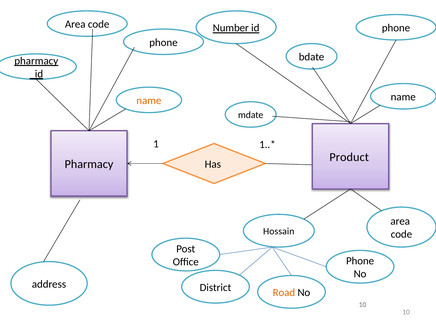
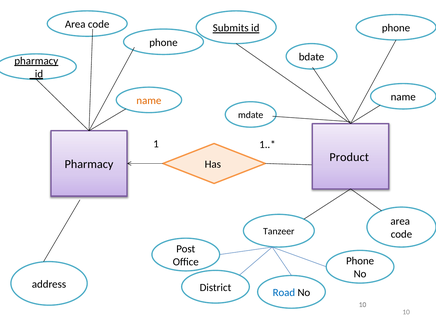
Number: Number -> Submits
Hossain: Hossain -> Tanzeer
Road colour: orange -> blue
